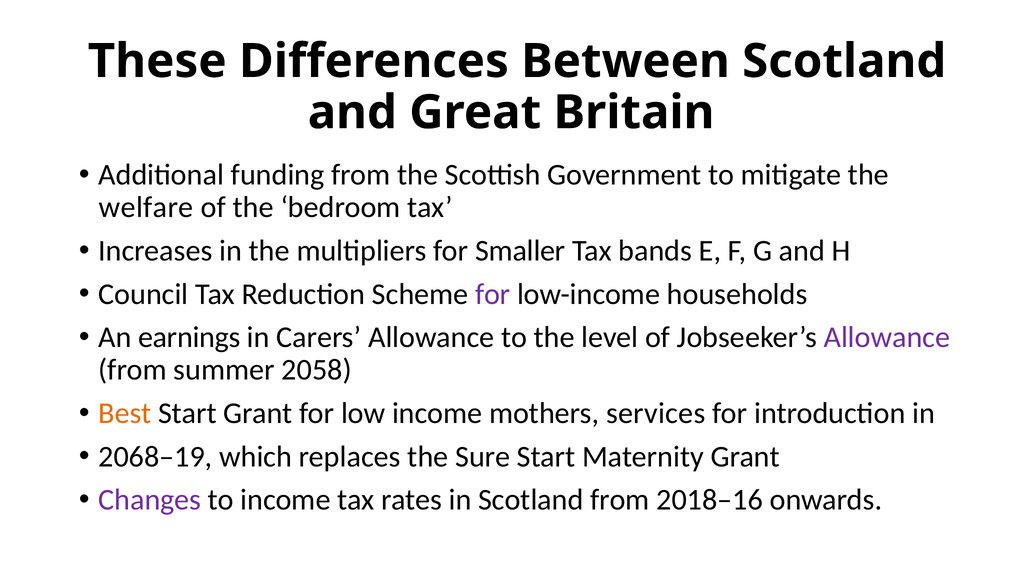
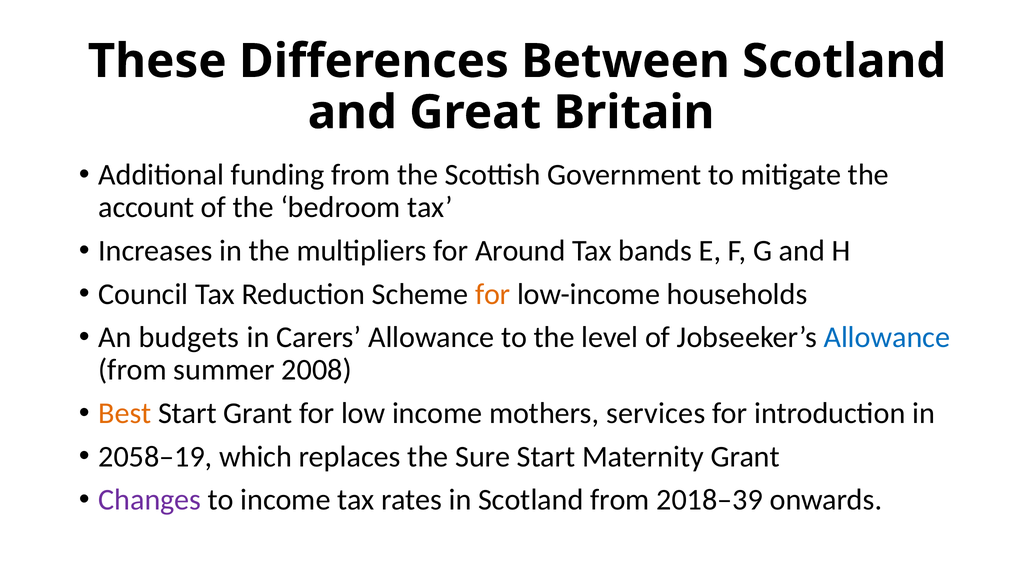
welfare: welfare -> account
Smaller: Smaller -> Around
for at (493, 294) colour: purple -> orange
earnings: earnings -> budgets
Allowance at (887, 337) colour: purple -> blue
2058: 2058 -> 2008
2068–19: 2068–19 -> 2058–19
2018–16: 2018–16 -> 2018–39
